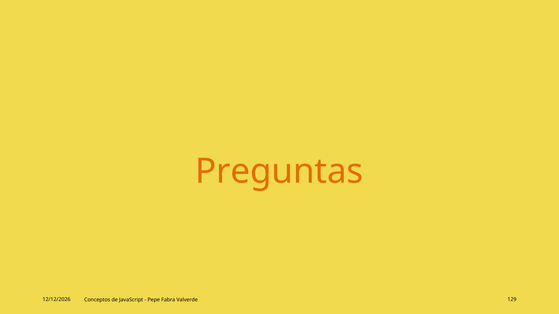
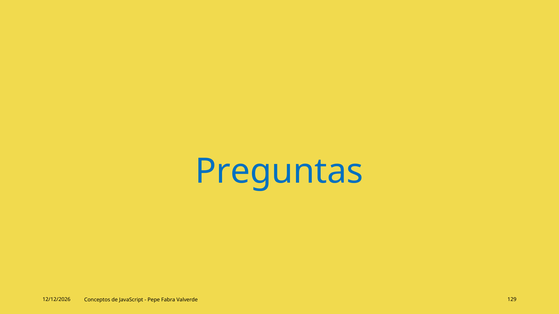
Preguntas colour: orange -> blue
